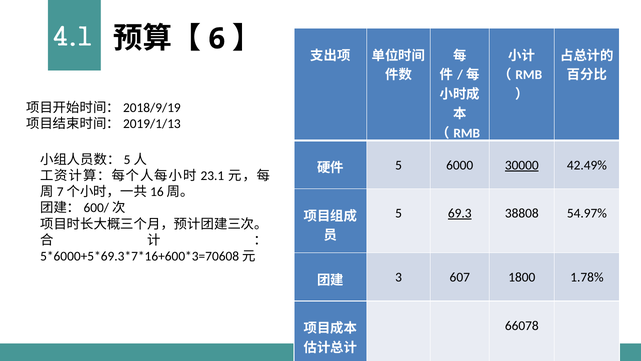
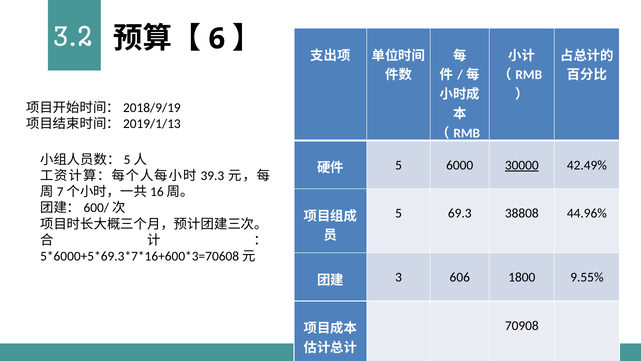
4.1: 4.1 -> 3.2
23.1: 23.1 -> 39.3
69.3 underline: present -> none
54.97%: 54.97% -> 44.96%
607: 607 -> 606
1.78%: 1.78% -> 9.55%
66078: 66078 -> 70908
